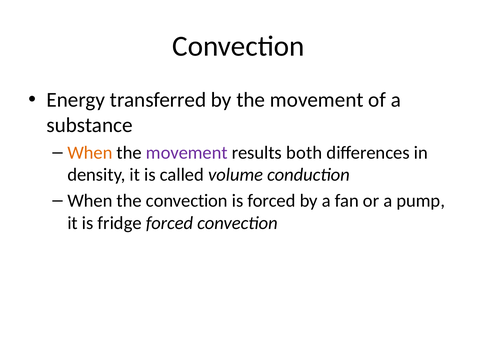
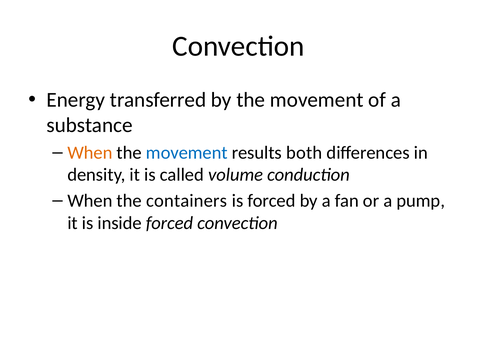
movement at (187, 153) colour: purple -> blue
the convection: convection -> containers
fridge: fridge -> inside
